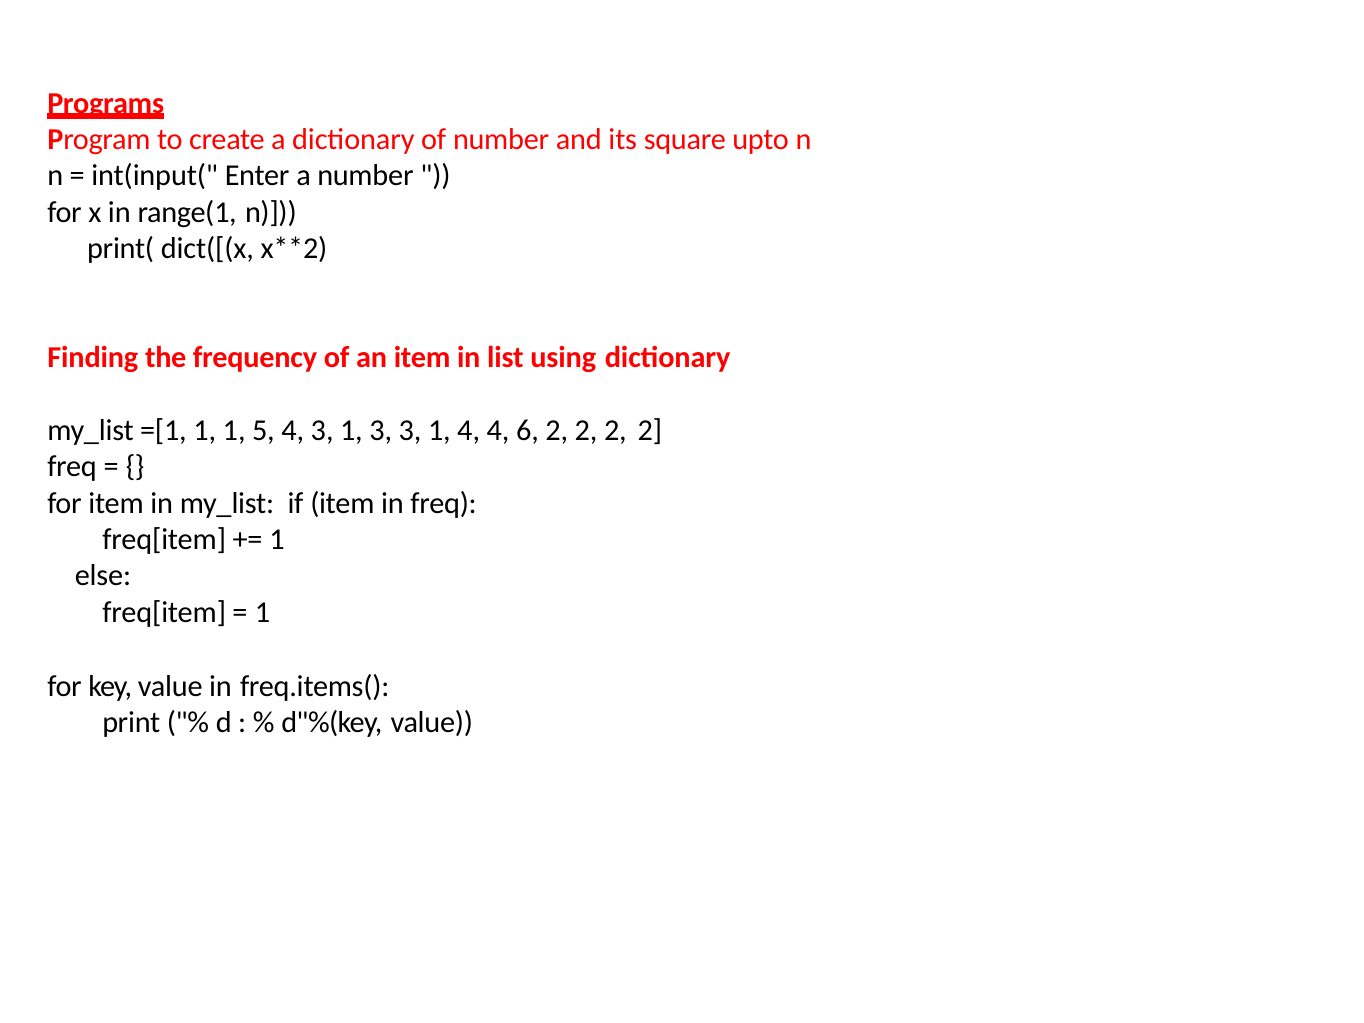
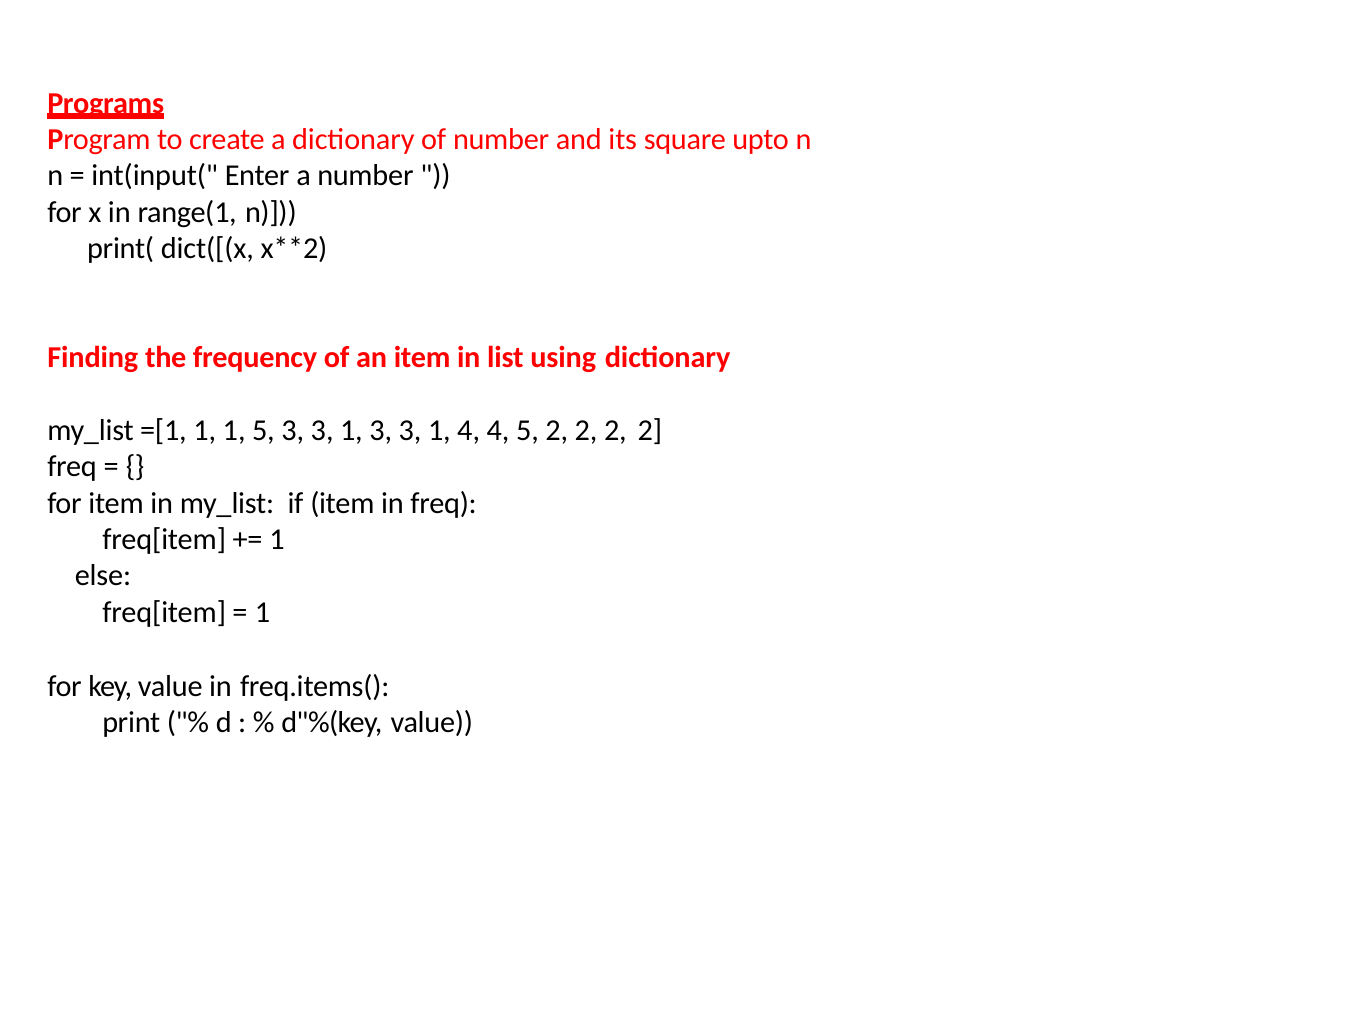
5 4: 4 -> 3
4 6: 6 -> 5
